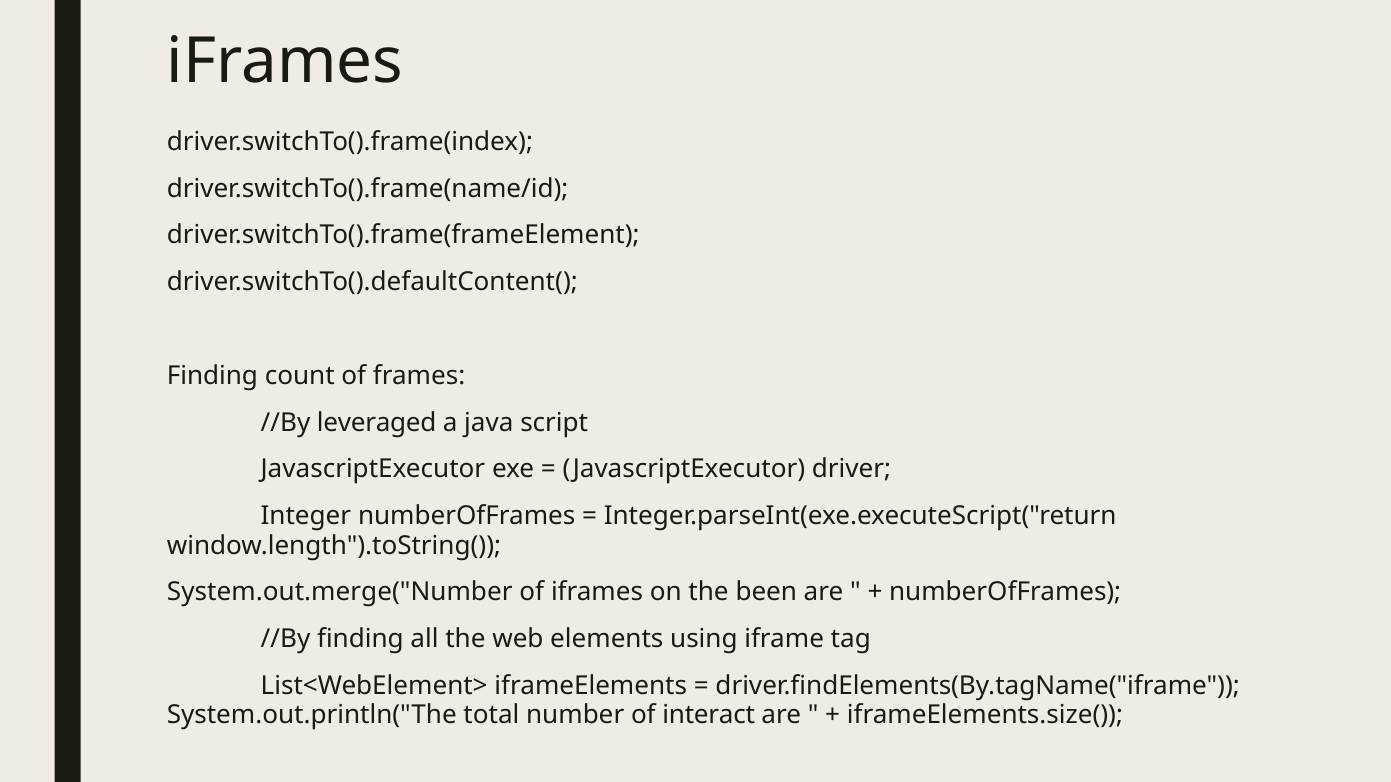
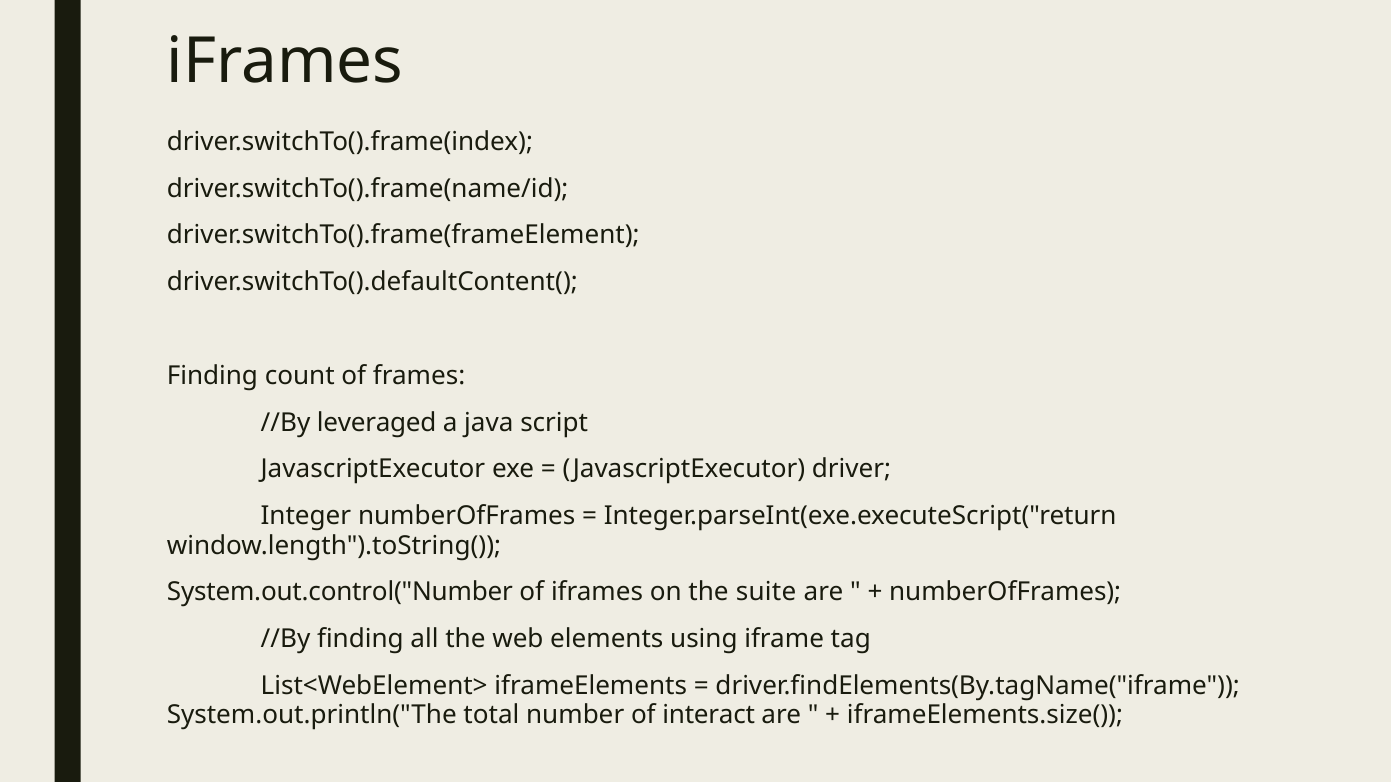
System.out.merge("Number: System.out.merge("Number -> System.out.control("Number
been: been -> suite
